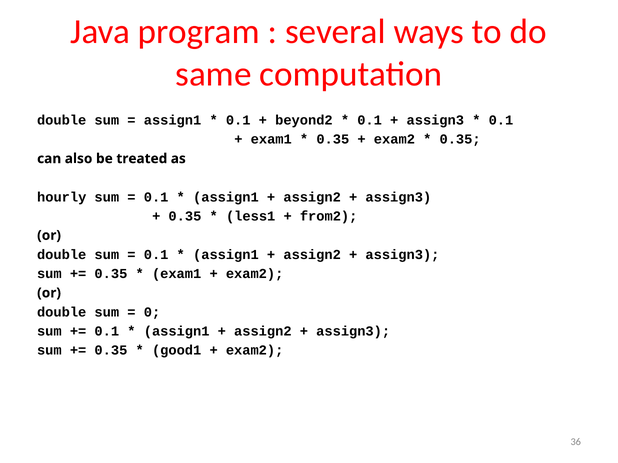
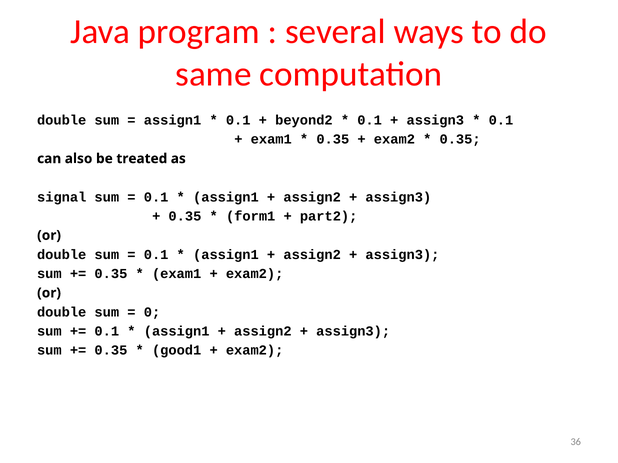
hourly: hourly -> signal
less1: less1 -> form1
from2: from2 -> part2
